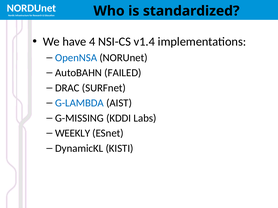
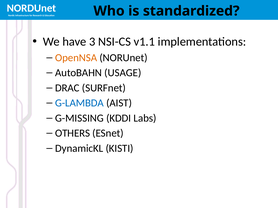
4: 4 -> 3
v1.4: v1.4 -> v1.1
OpenNSA colour: blue -> orange
FAILED: FAILED -> USAGE
WEEKLY: WEEKLY -> OTHERS
